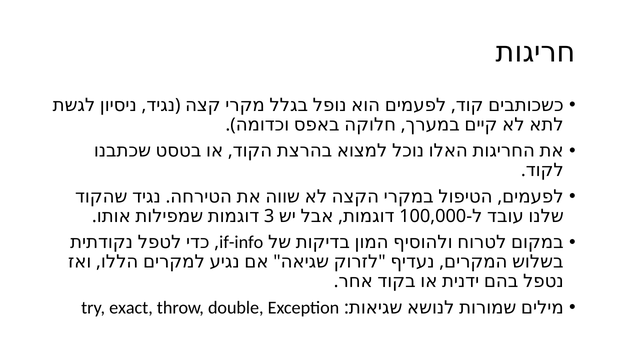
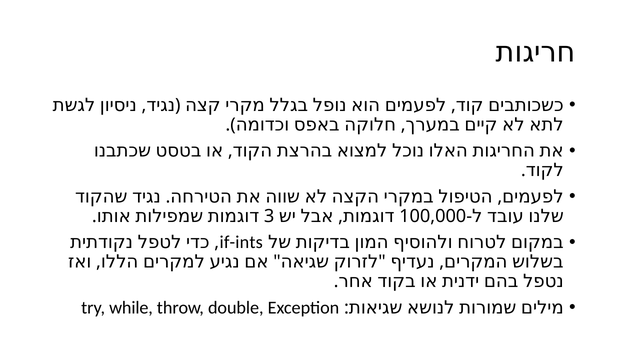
if-info: if-info -> if-ints
exact: exact -> while
